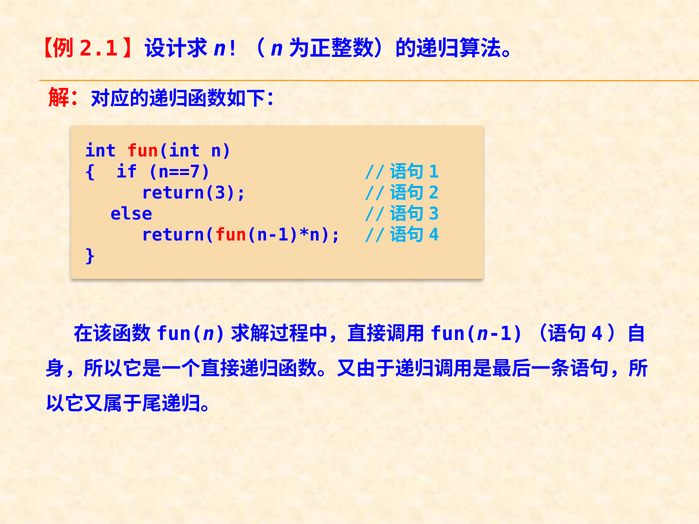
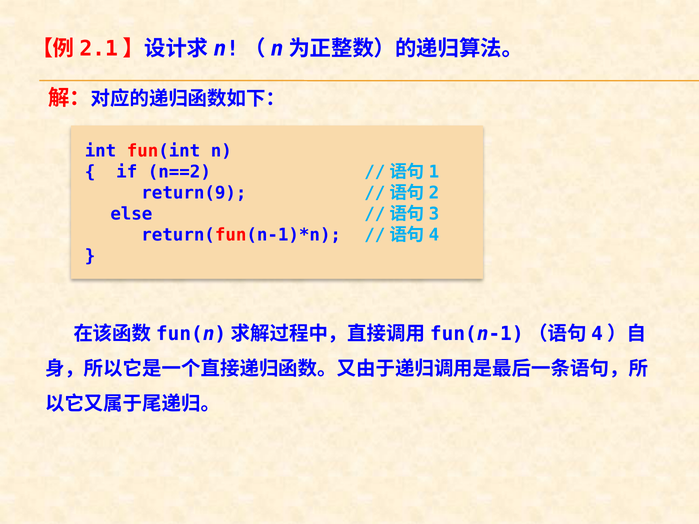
n==7: n==7 -> n==2
return(3: return(3 -> return(9
